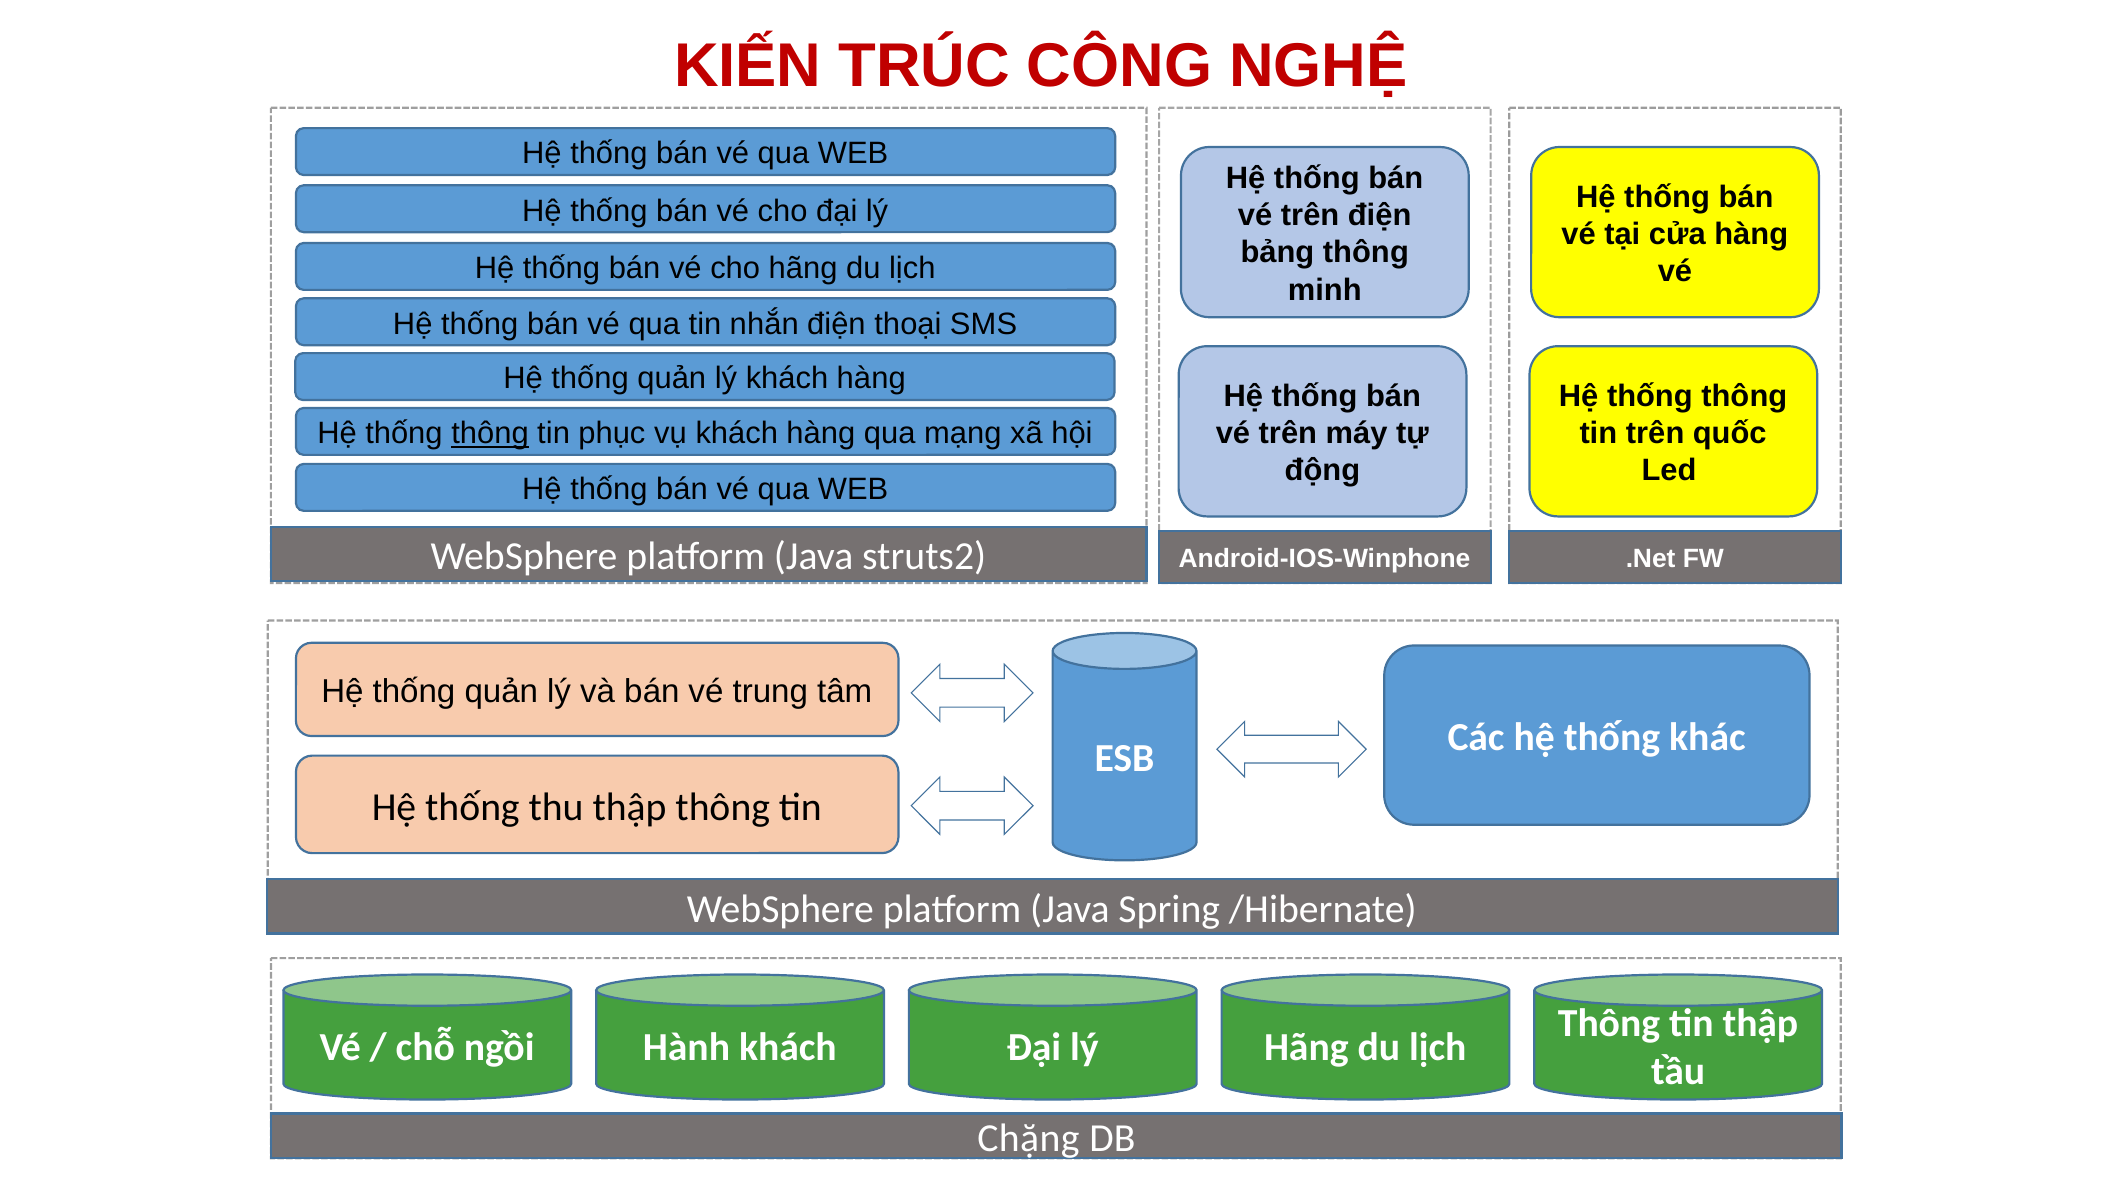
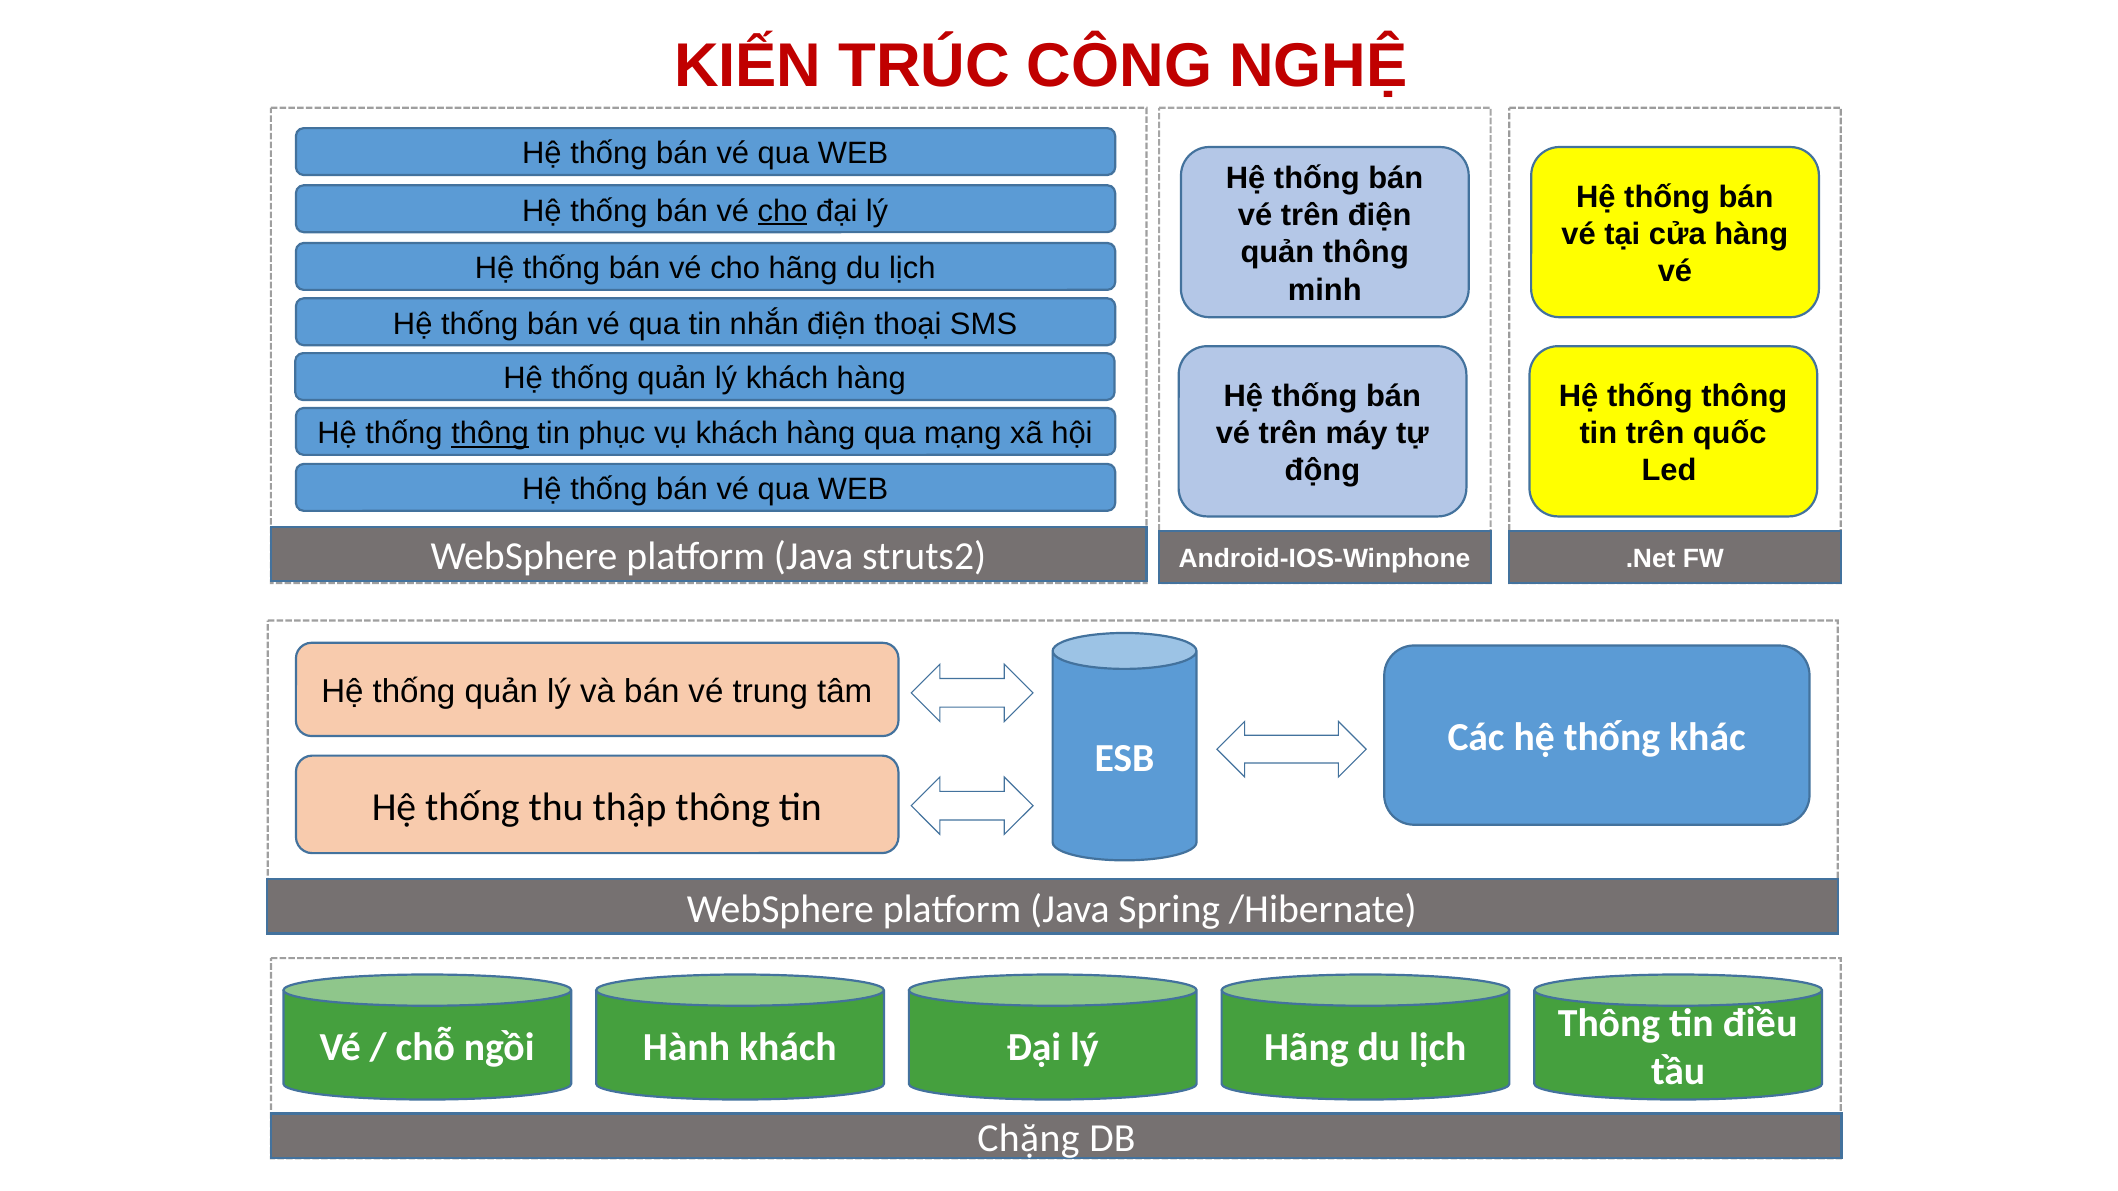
cho at (783, 211) underline: none -> present
bảng at (1277, 253): bảng -> quản
tin thập: thập -> điều
